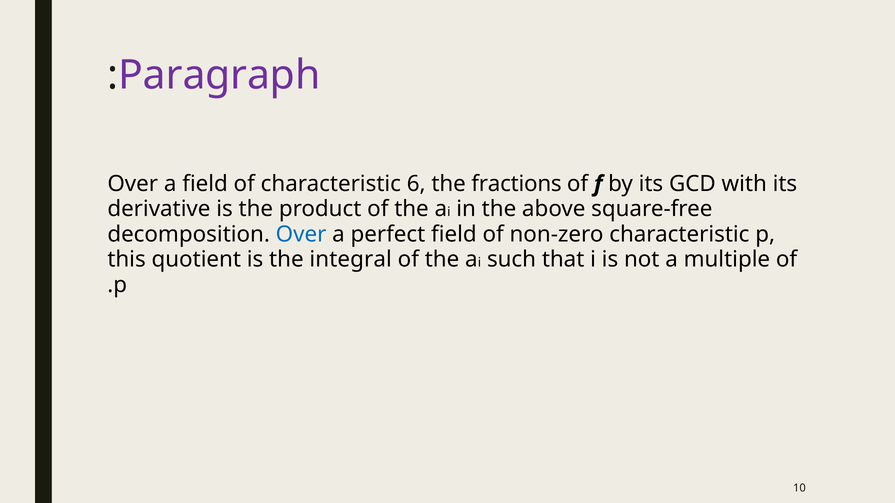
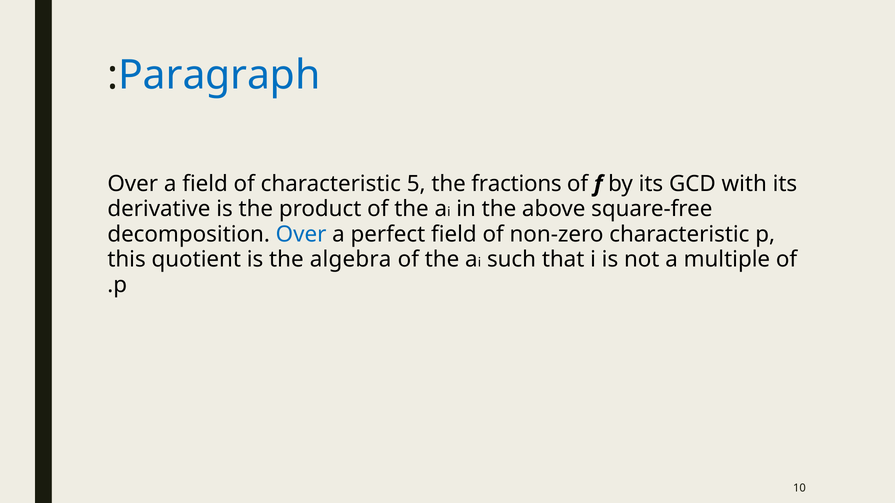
Paragraph colour: purple -> blue
6: 6 -> 5
integral: integral -> algebra
